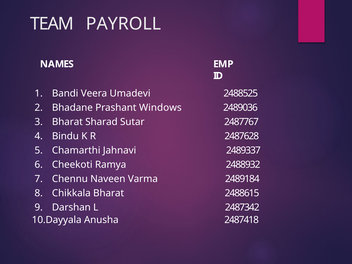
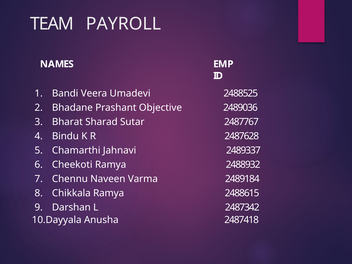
Windows: Windows -> Objective
Chikkala Bharat: Bharat -> Ramya
